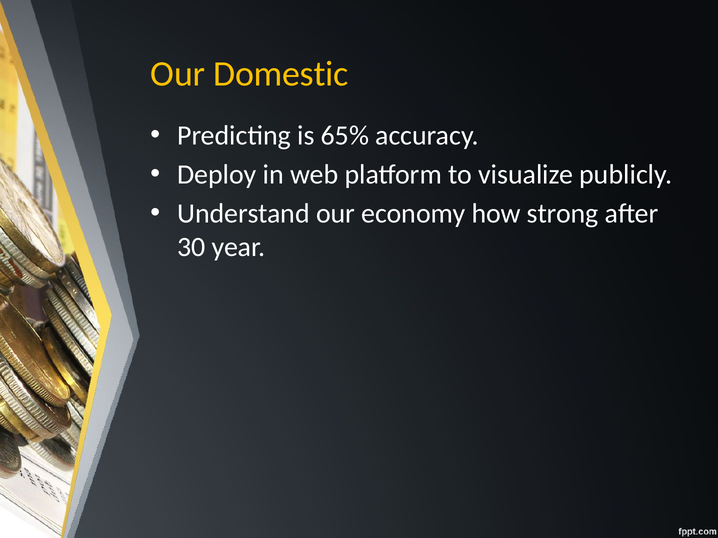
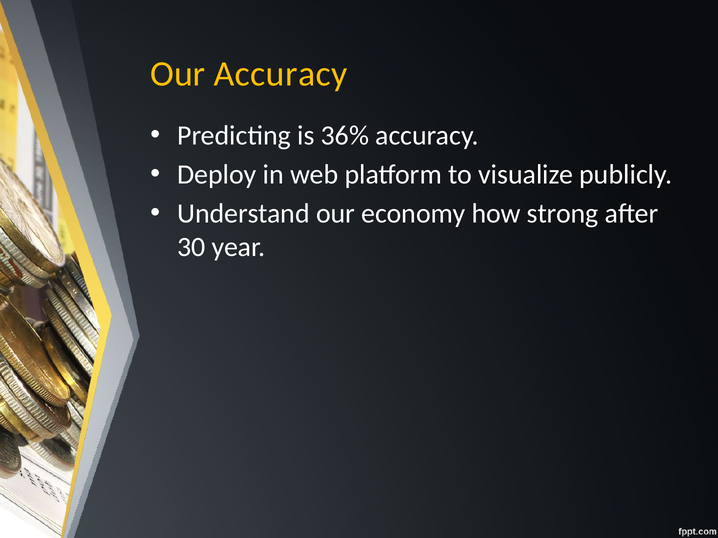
Our Domestic: Domestic -> Accuracy
65%: 65% -> 36%
